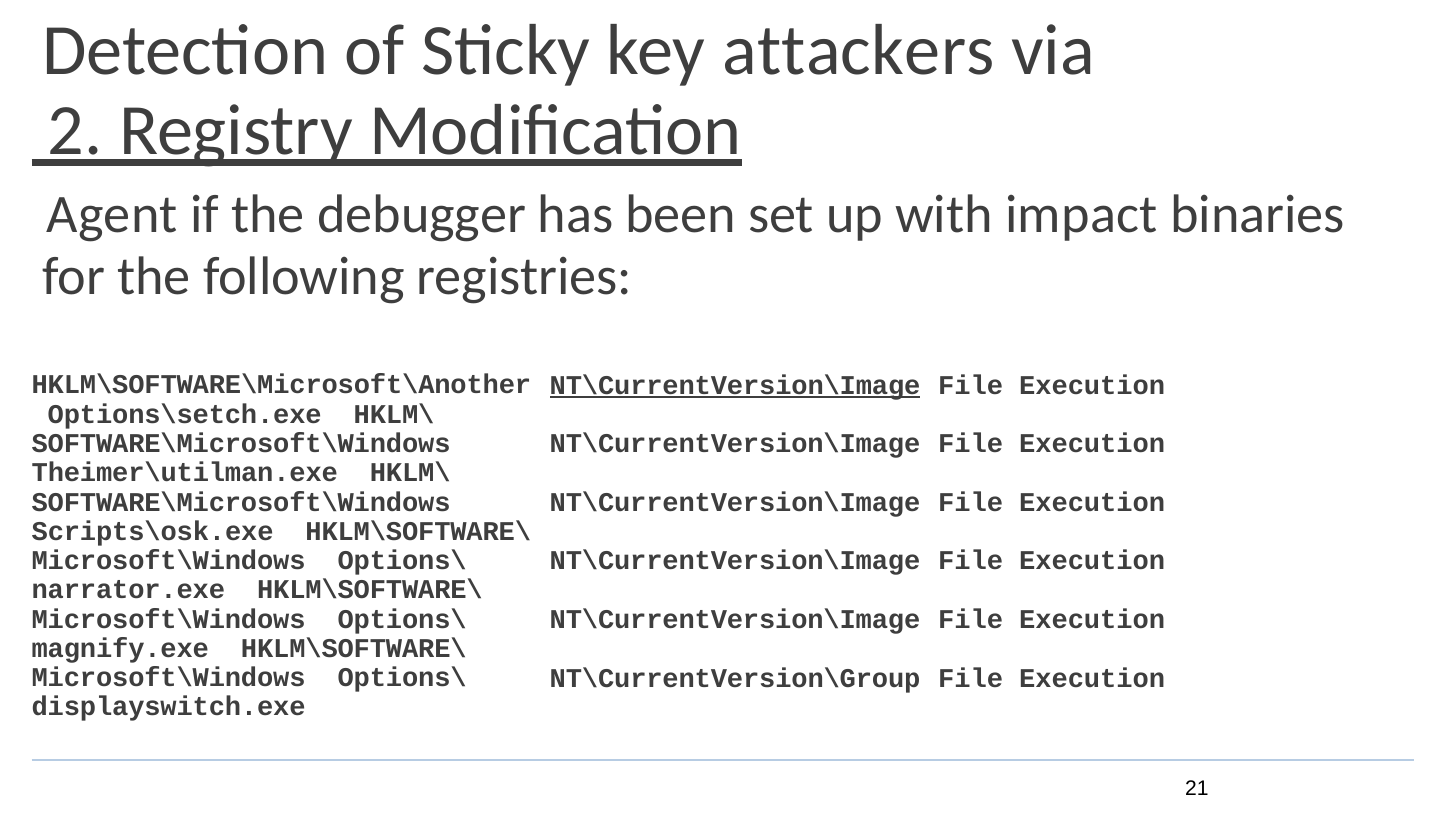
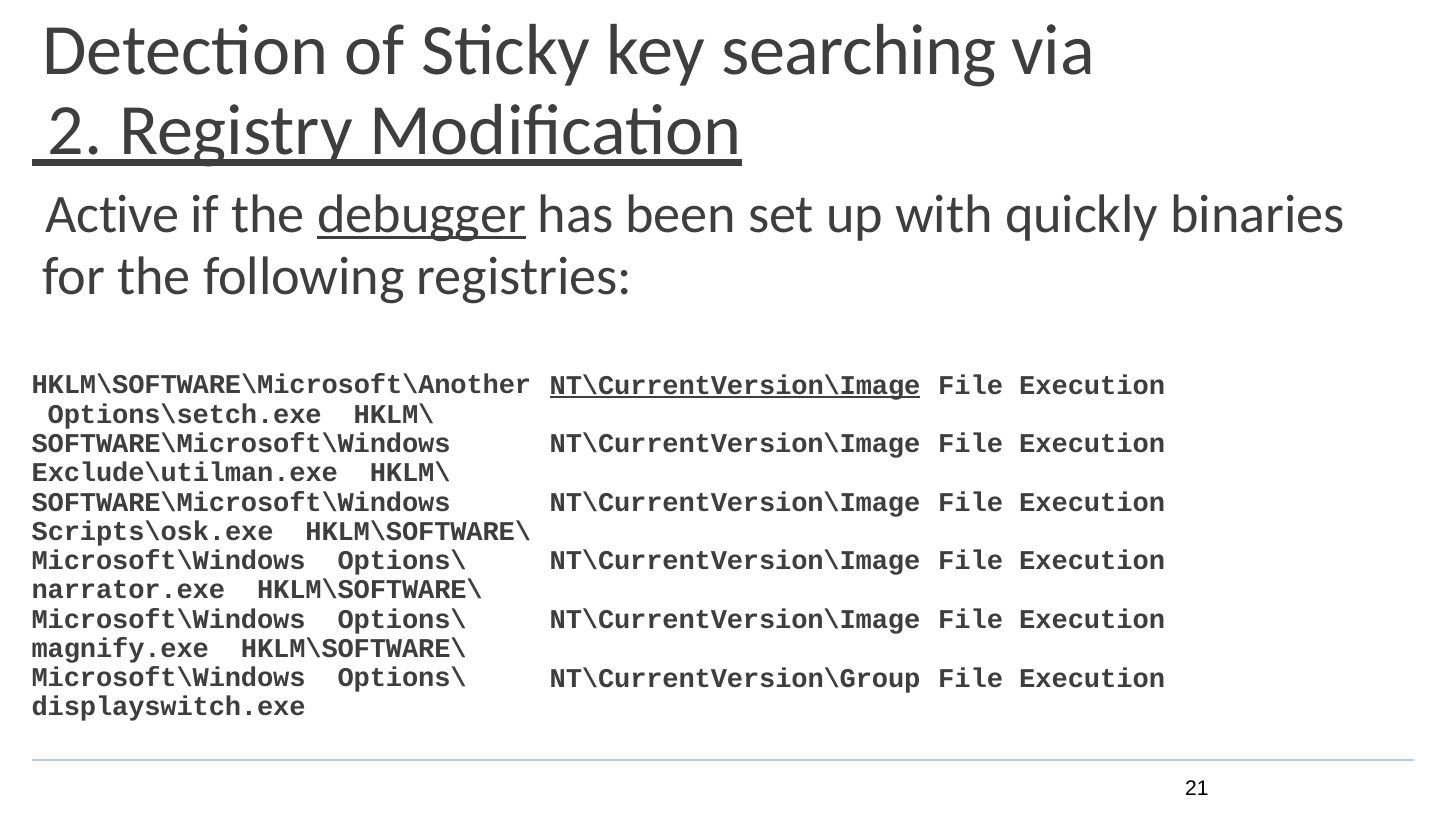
attackers: attackers -> searching
Agent: Agent -> Active
debugger underline: none -> present
impact: impact -> quickly
Theimer\utilman.exe: Theimer\utilman.exe -> Exclude\utilman.exe
